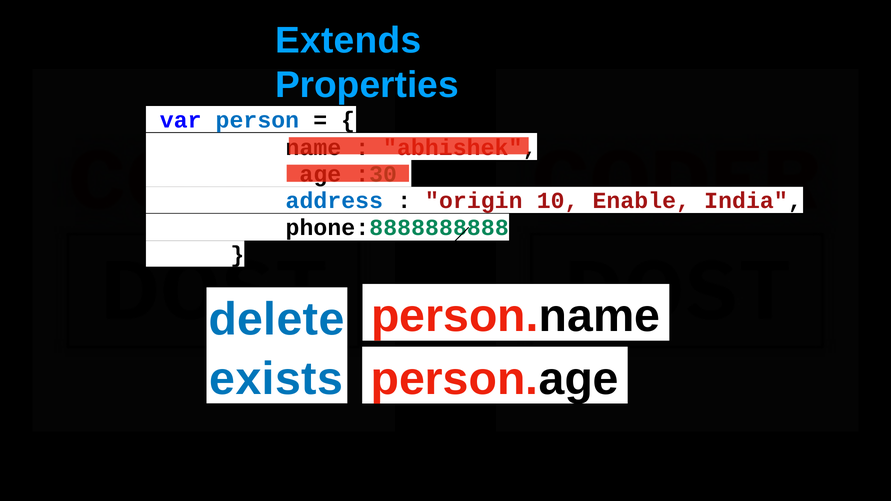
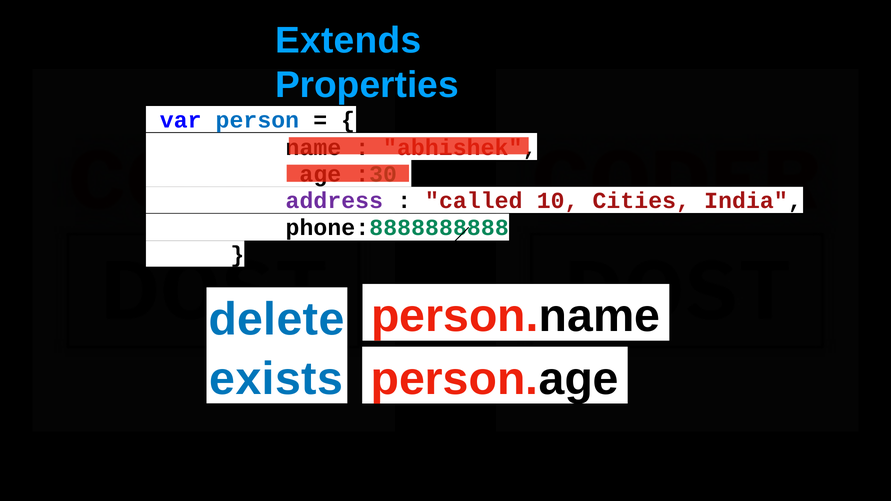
address colour: blue -> purple
origin: origin -> called
Enable: Enable -> Cities
